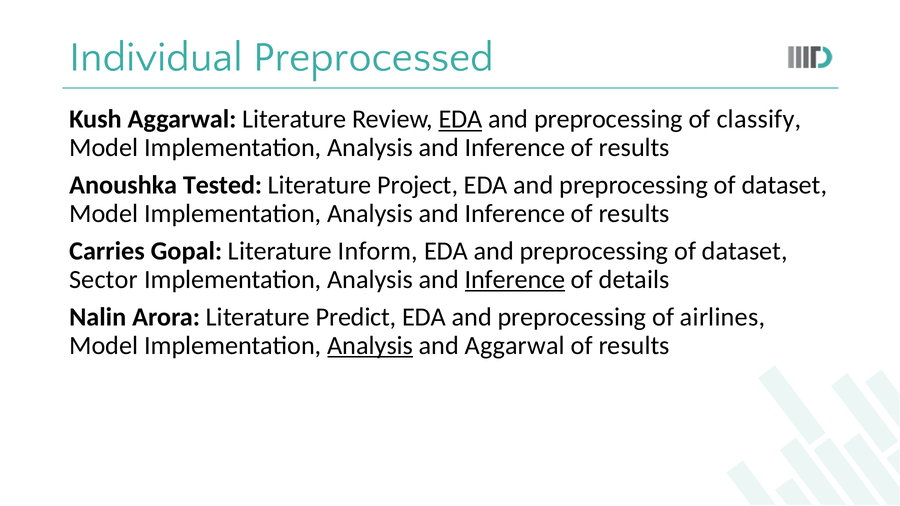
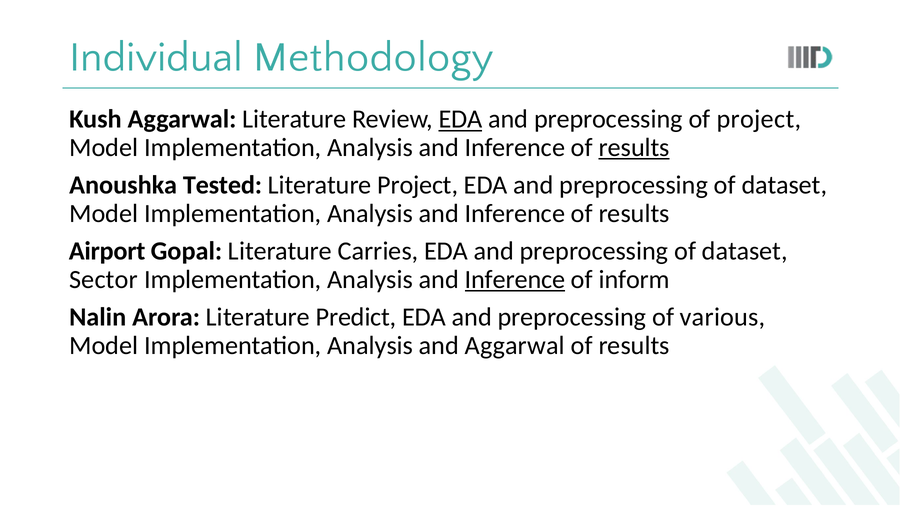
Preprocessed: Preprocessed -> Methodology
of classify: classify -> project
results at (634, 148) underline: none -> present
Carries: Carries -> Airport
Inform: Inform -> Carries
details: details -> inform
airlines: airlines -> various
Analysis at (370, 346) underline: present -> none
